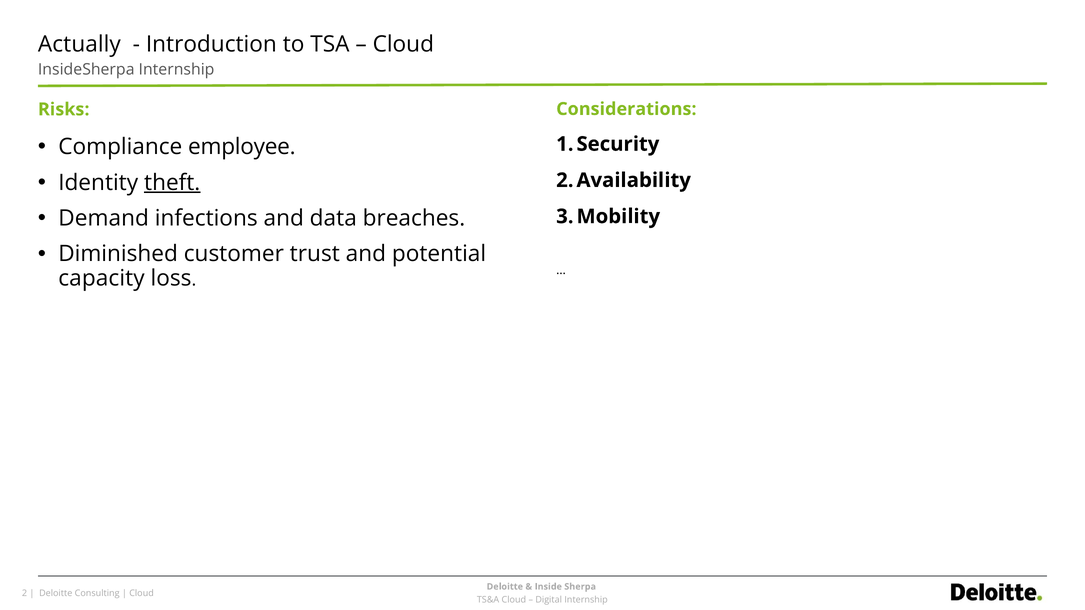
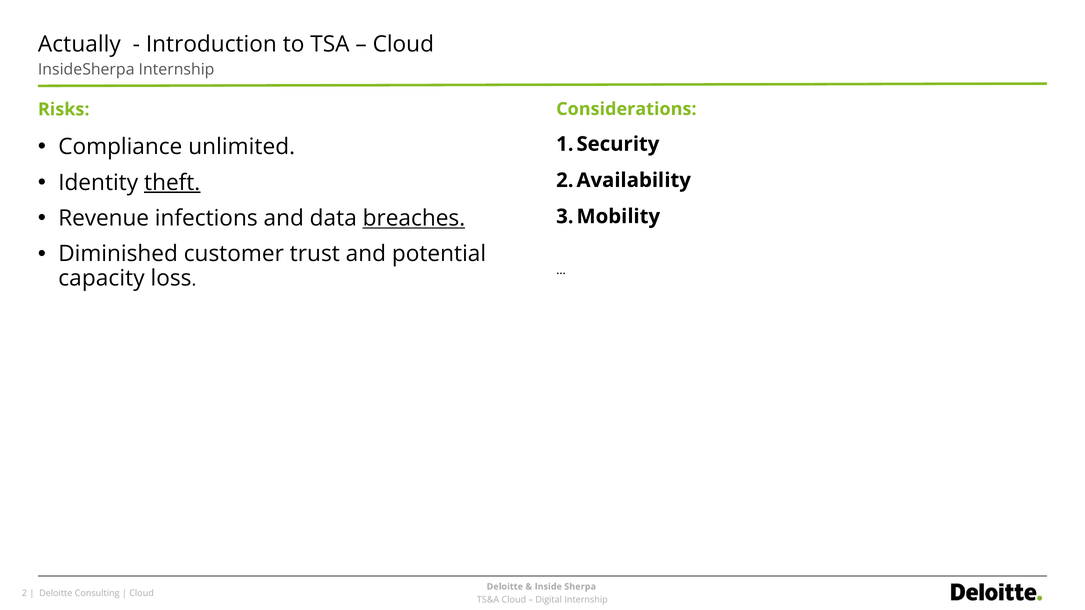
employee: employee -> unlimited
Demand: Demand -> Revenue
breaches underline: none -> present
